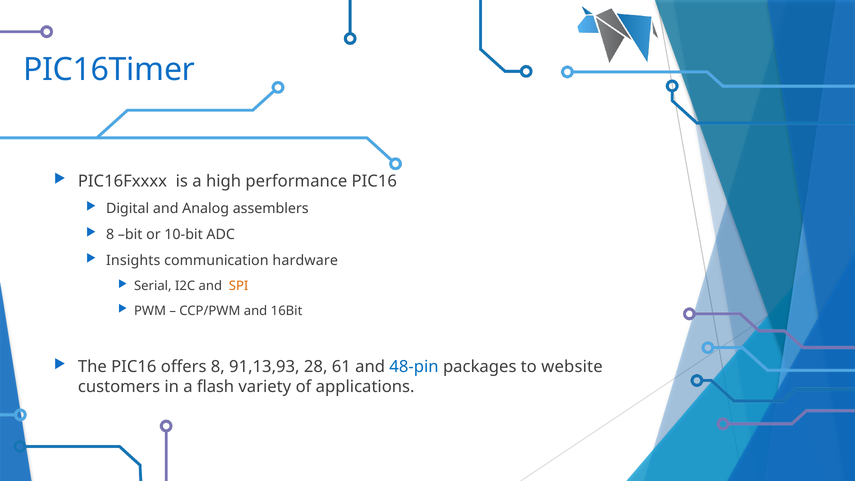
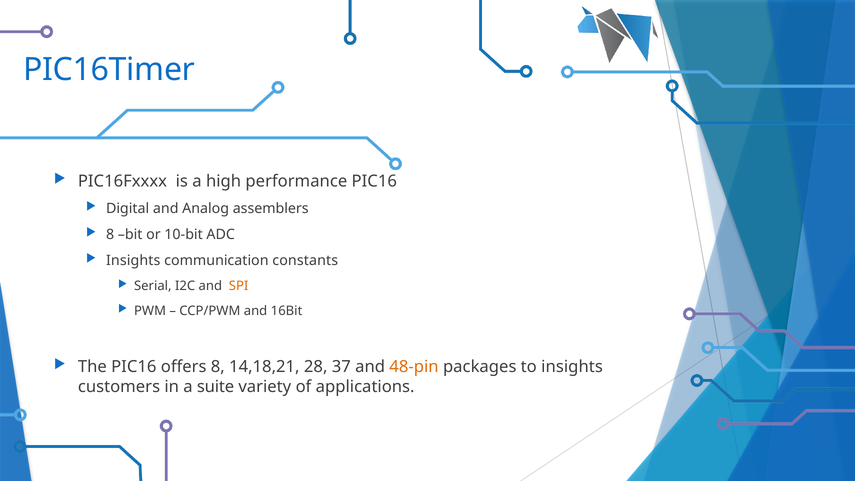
hardware: hardware -> constants
91,13,93: 91,13,93 -> 14,18,21
61: 61 -> 37
48-pin colour: blue -> orange
to website: website -> insights
flash: flash -> suite
